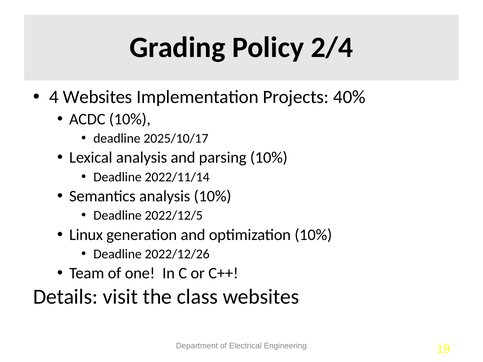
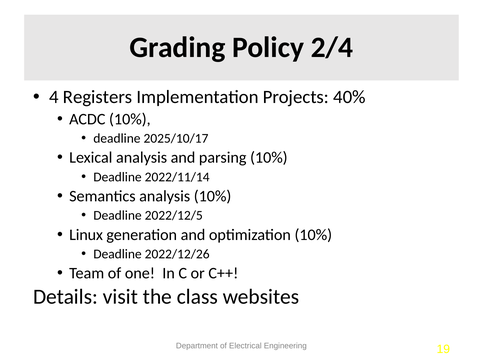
4 Websites: Websites -> Registers
